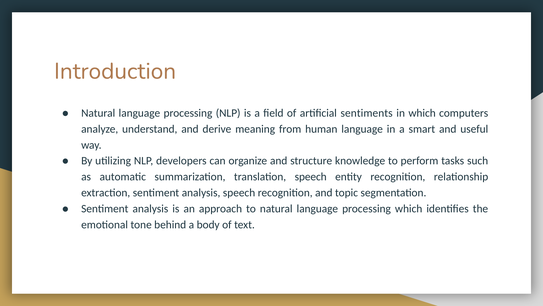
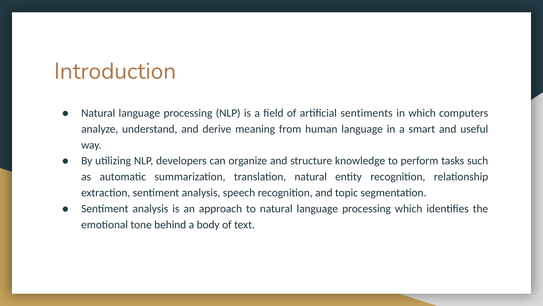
translation speech: speech -> natural
